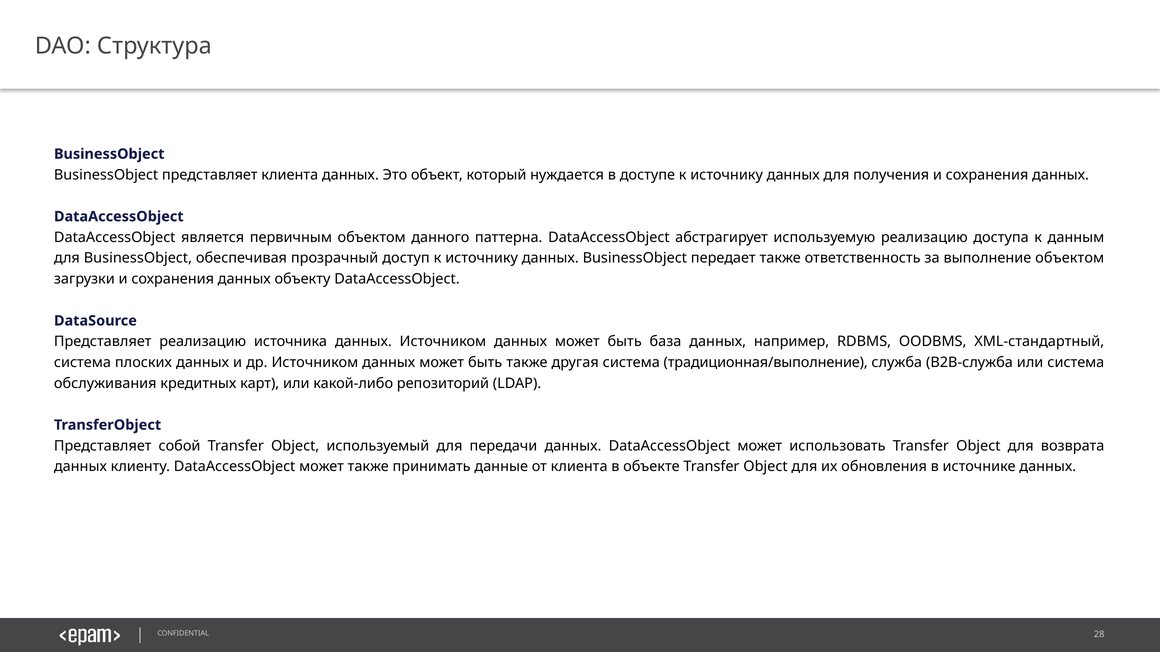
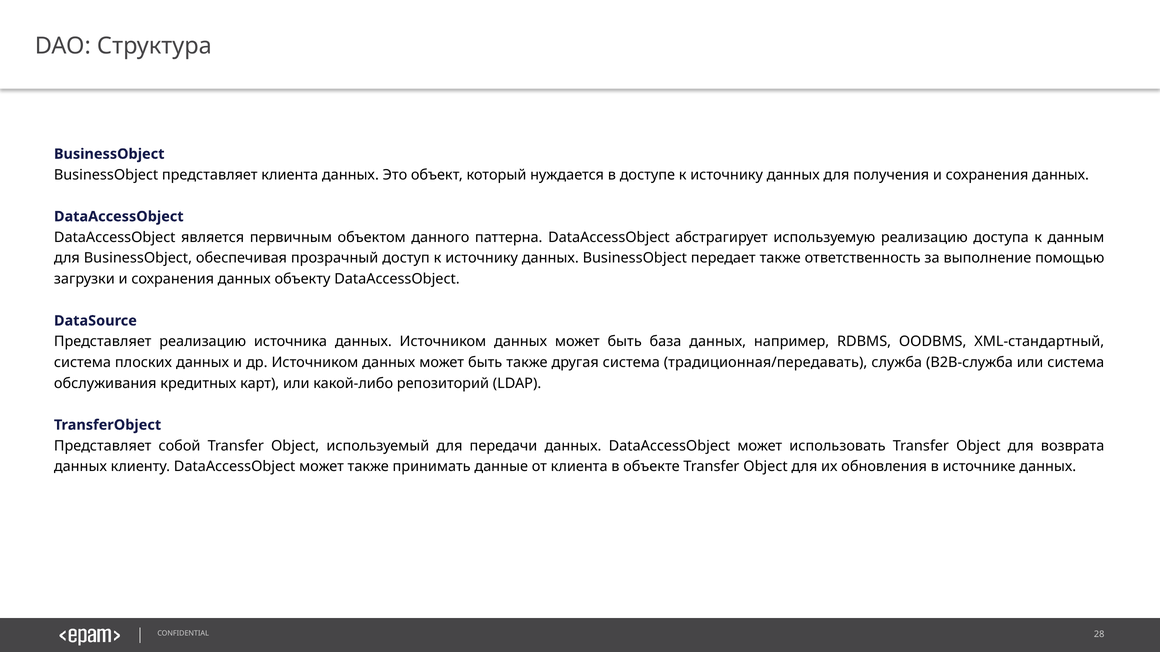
выполнение объектом: объектом -> помощью
традиционная/выполнение: традиционная/выполнение -> традиционная/передавать
